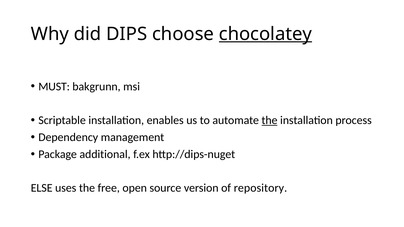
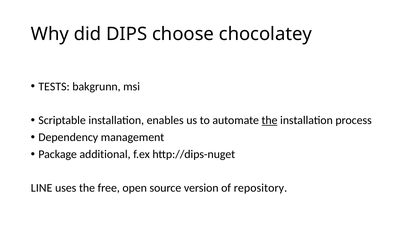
chocolatey underline: present -> none
MUST: MUST -> TESTS
ELSE: ELSE -> LINE
